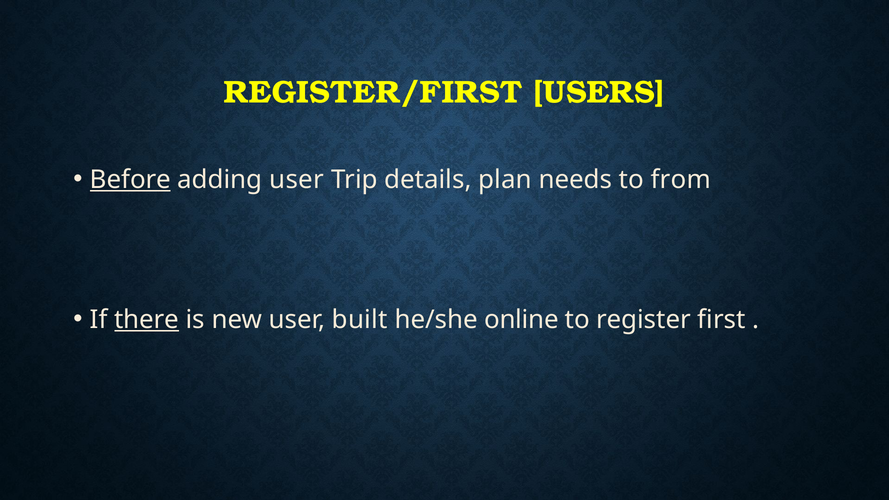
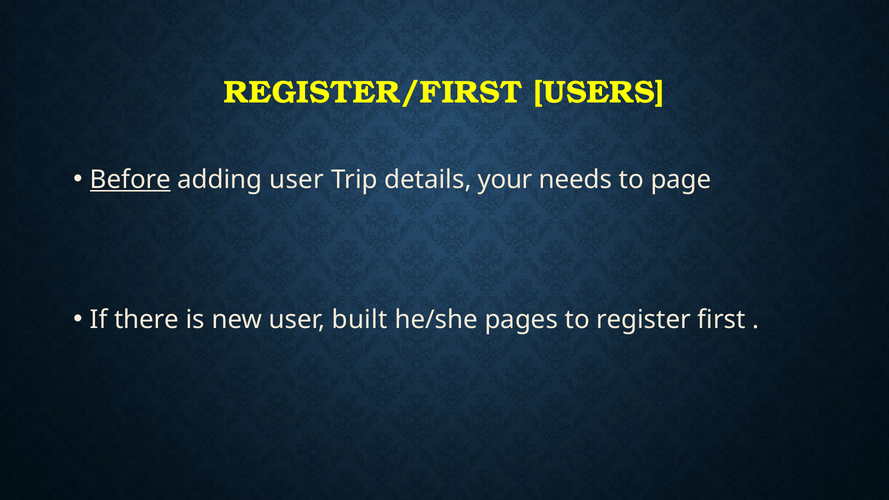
plan: plan -> your
from: from -> page
there underline: present -> none
online: online -> pages
